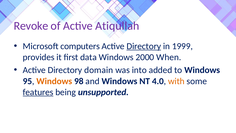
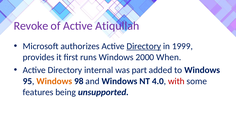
computers: computers -> authorizes
data: data -> runs
domain: domain -> internal
into: into -> part
with colour: orange -> red
features underline: present -> none
